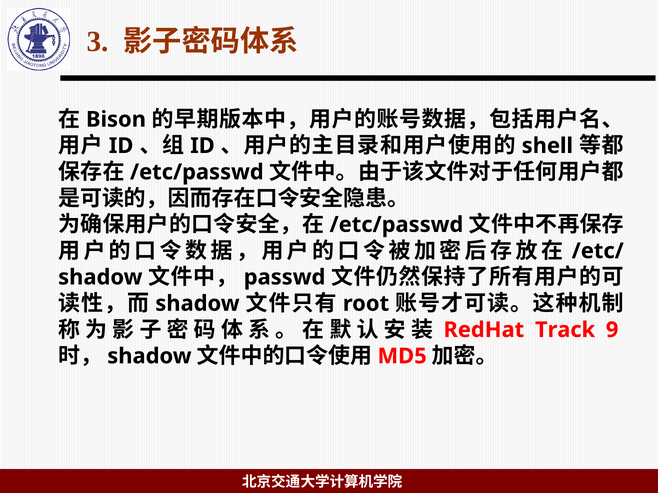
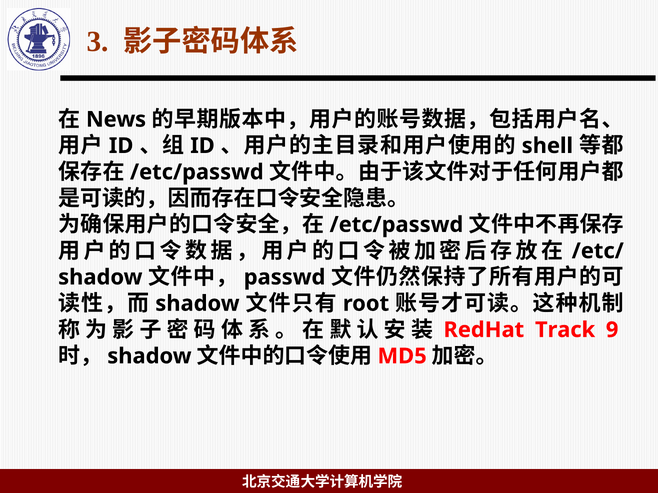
Bison: Bison -> News
